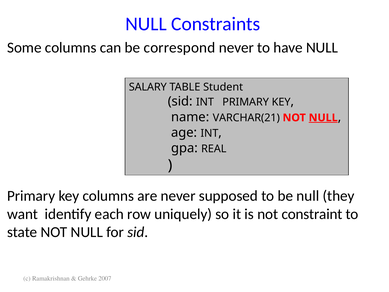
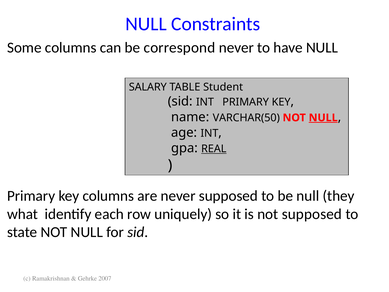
VARCHAR(21: VARCHAR(21 -> VARCHAR(50
REAL underline: none -> present
want: want -> what
not constraint: constraint -> supposed
